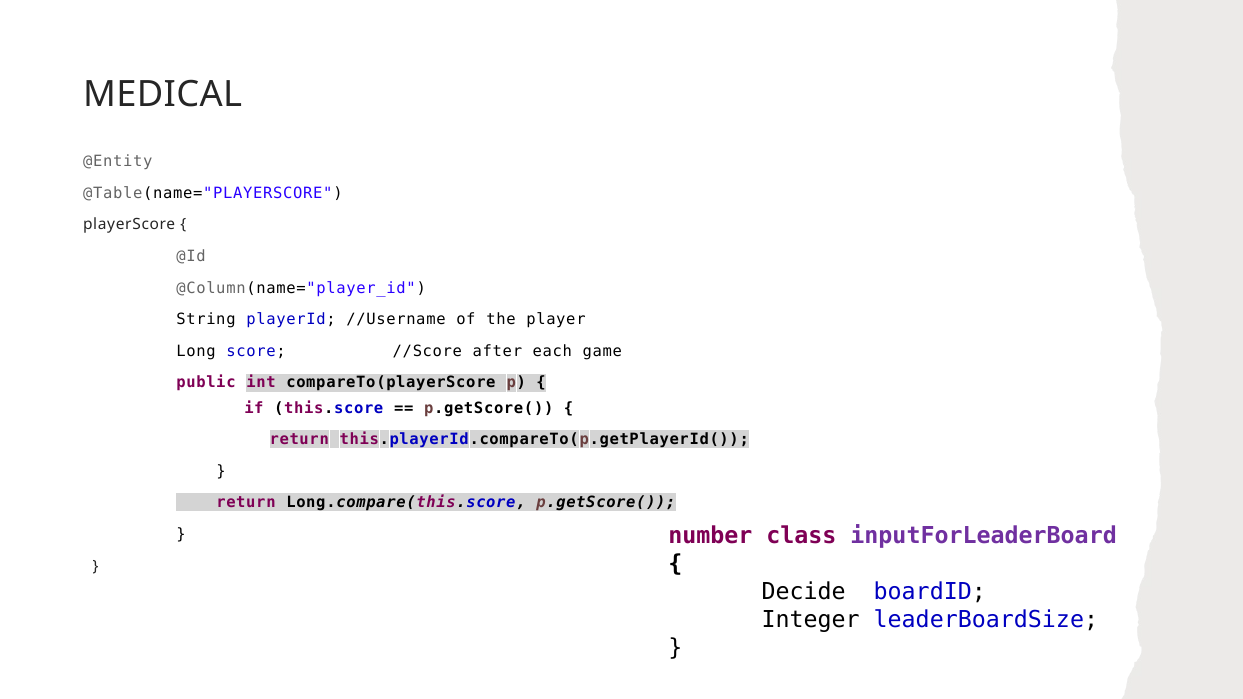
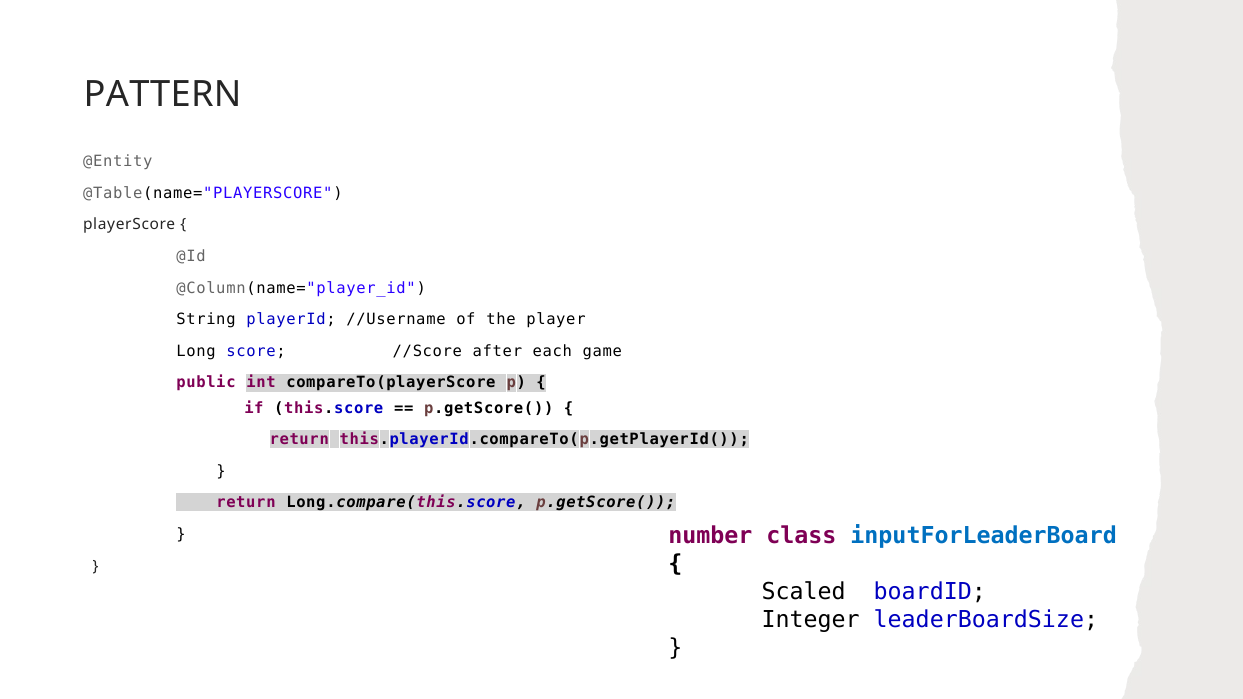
MEDICAL: MEDICAL -> PATTERN
inputForLeaderBoard colour: purple -> blue
Decide: Decide -> Scaled
